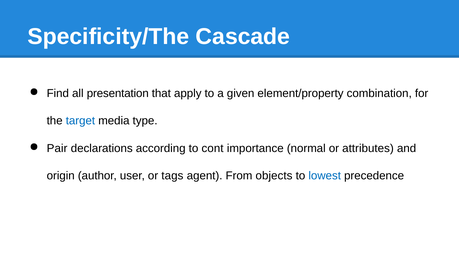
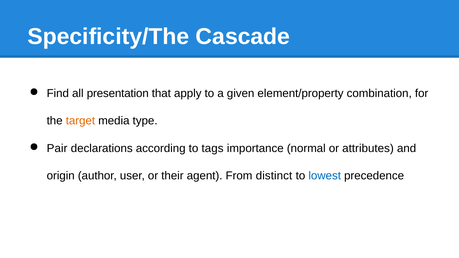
target colour: blue -> orange
cont: cont -> tags
tags: tags -> their
objects: objects -> distinct
